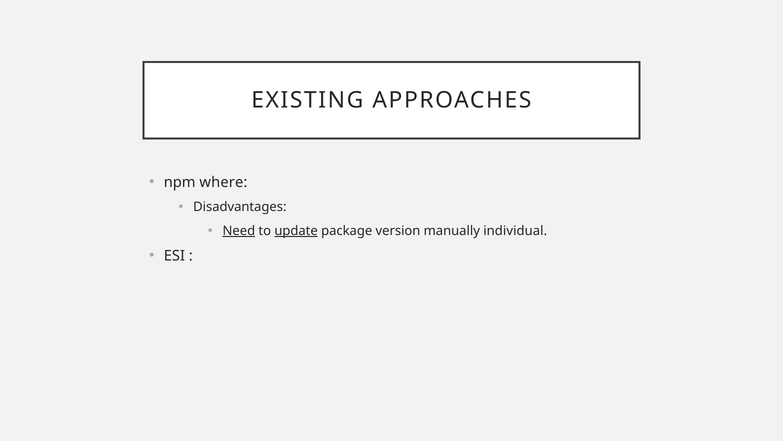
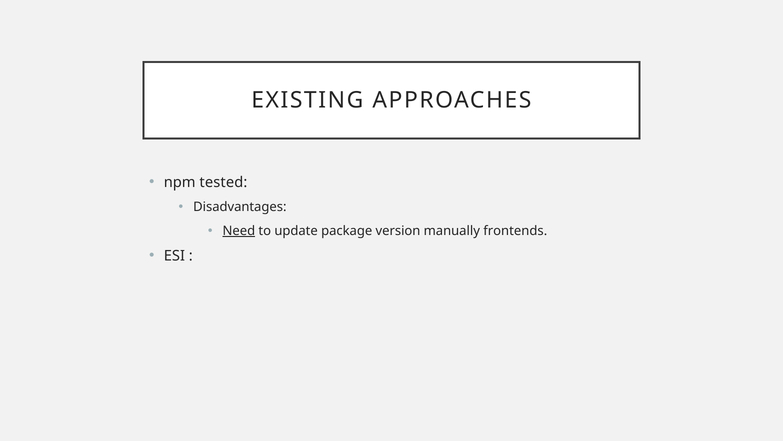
where: where -> tested
update underline: present -> none
individual: individual -> frontends
